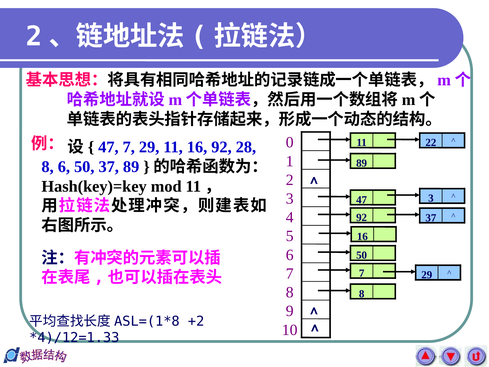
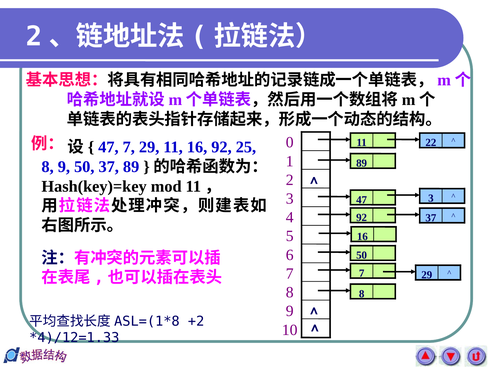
28: 28 -> 25
6 at (64, 167): 6 -> 9
